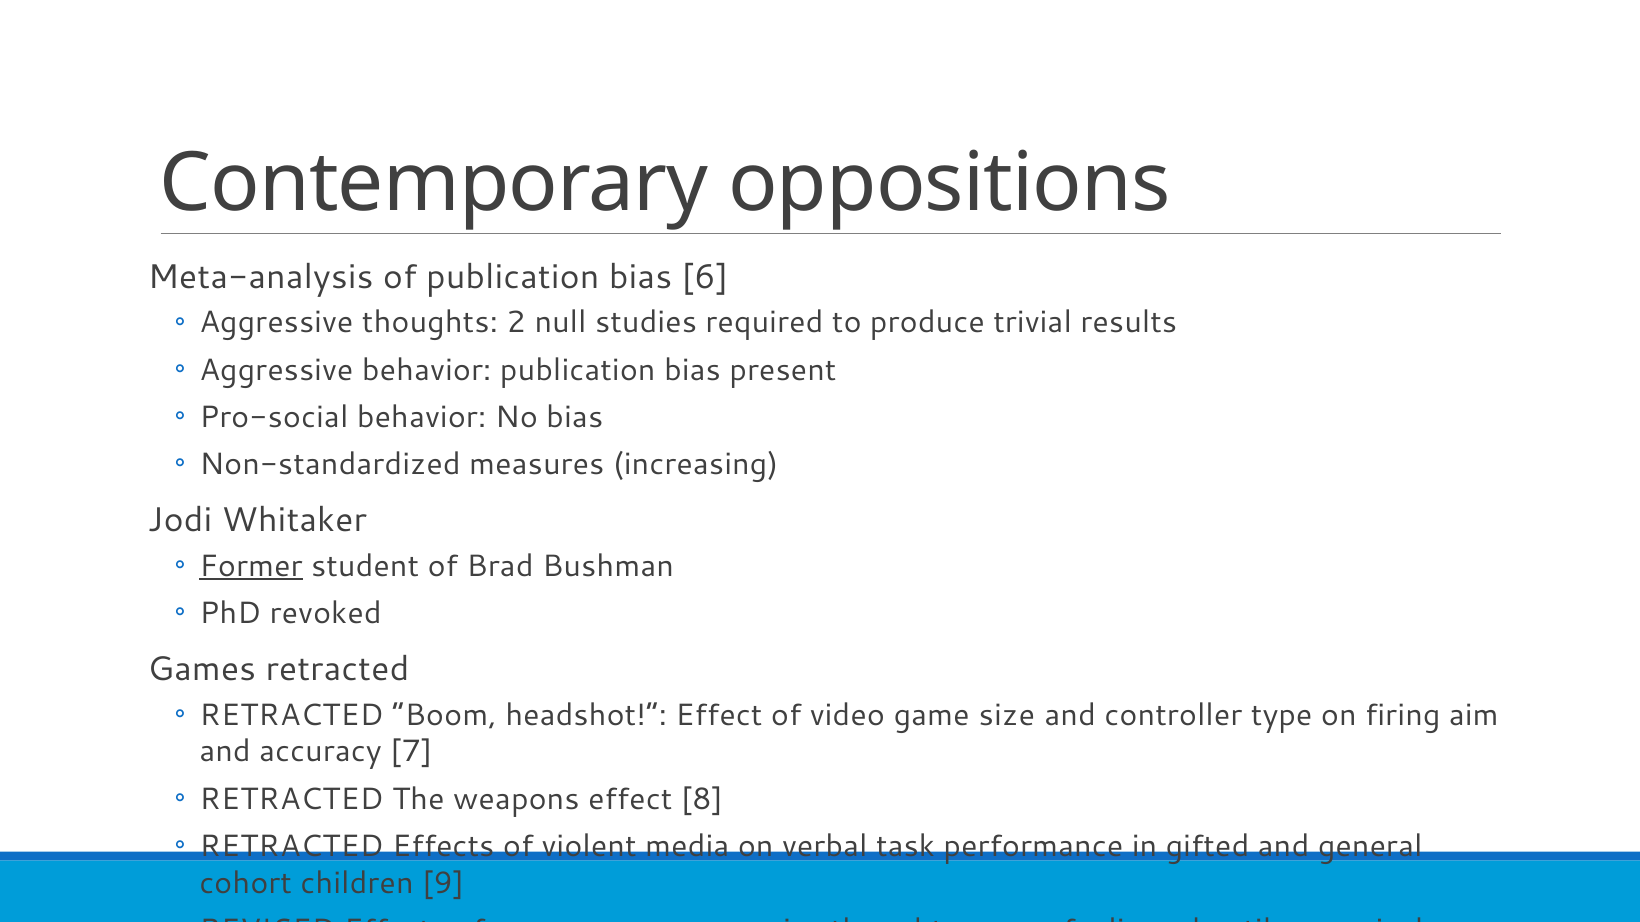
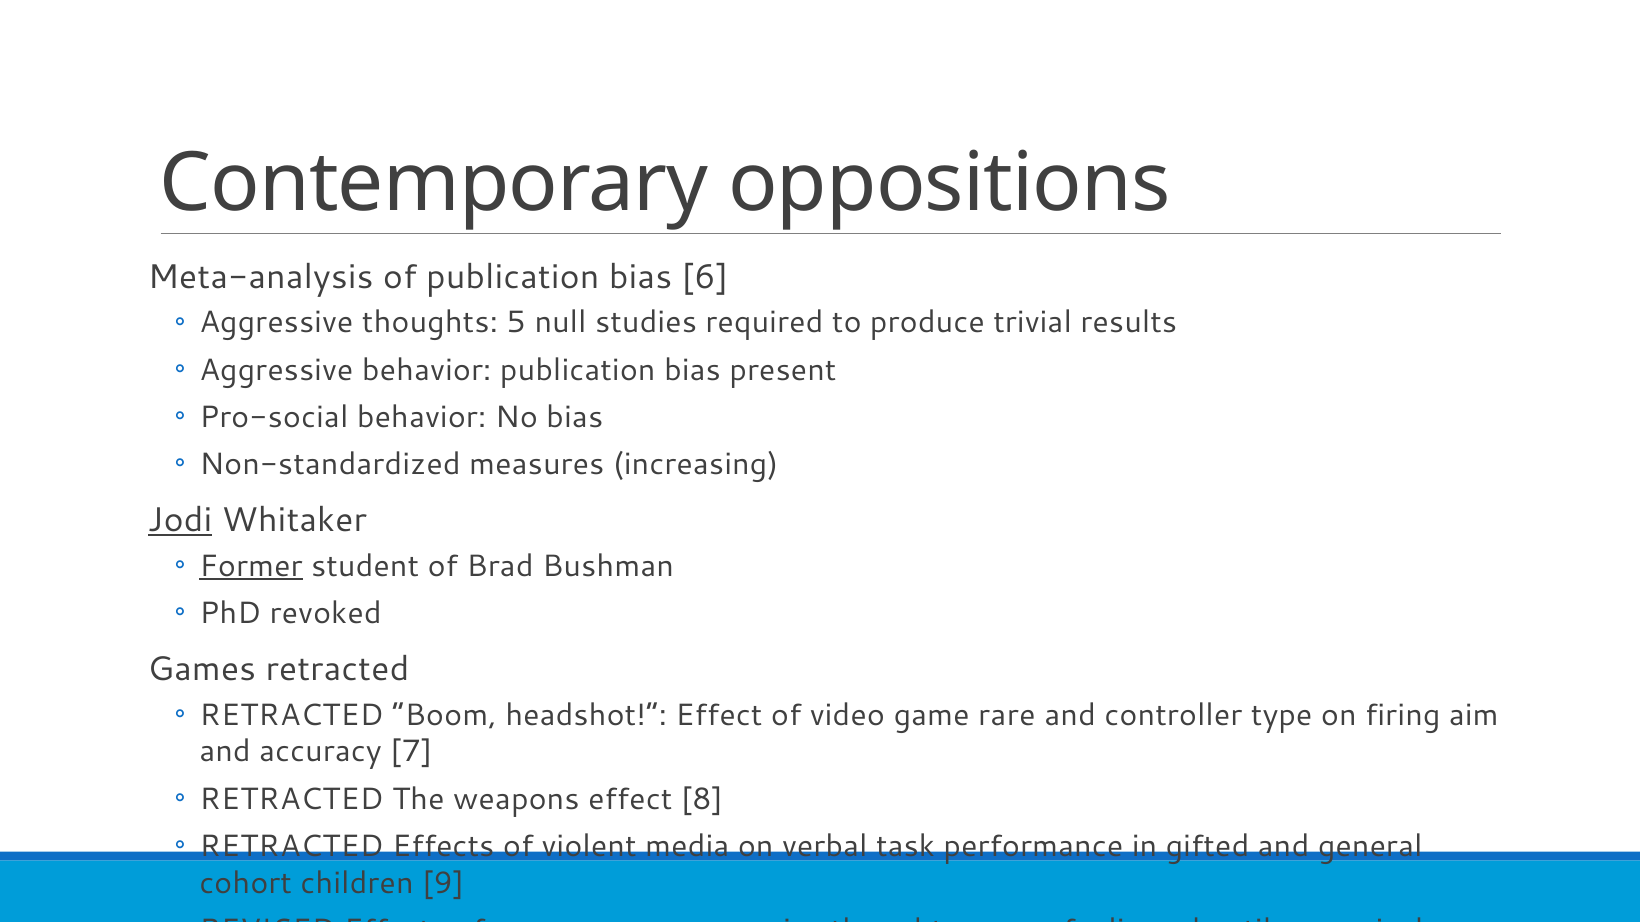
2: 2 -> 5
Jodi underline: none -> present
size: size -> rare
